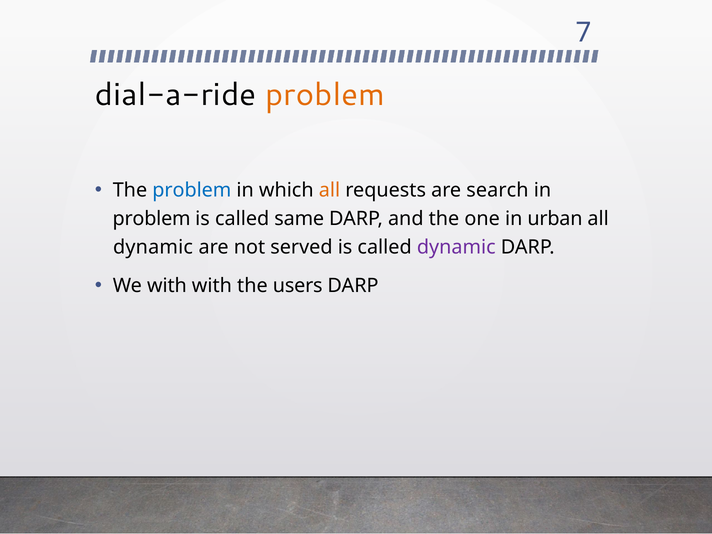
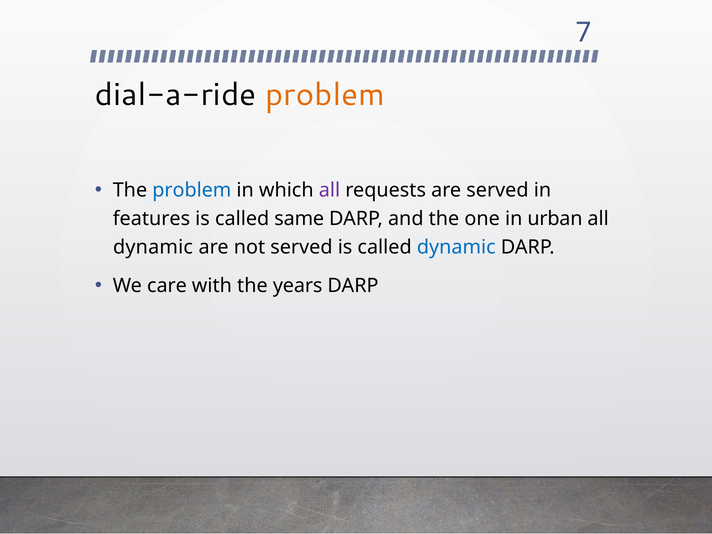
all at (329, 190) colour: orange -> purple
are search: search -> served
problem at (152, 219): problem -> features
dynamic at (456, 247) colour: purple -> blue
We with: with -> care
users: users -> years
